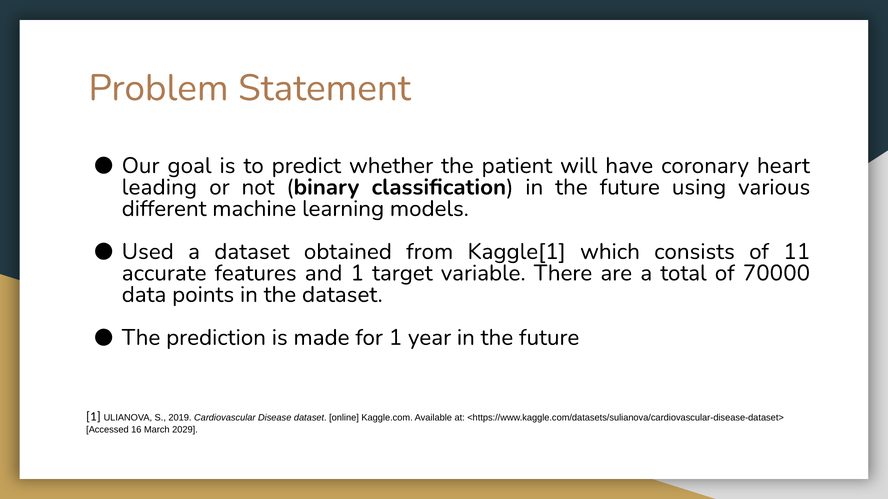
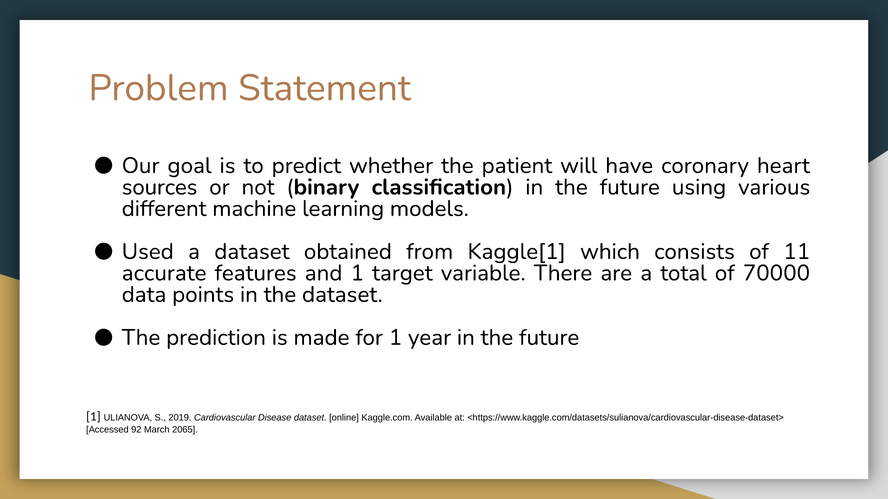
leading: leading -> sources
16: 16 -> 92
2029: 2029 -> 2065
